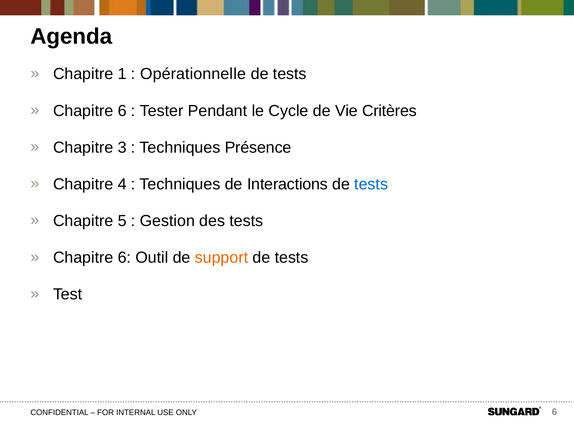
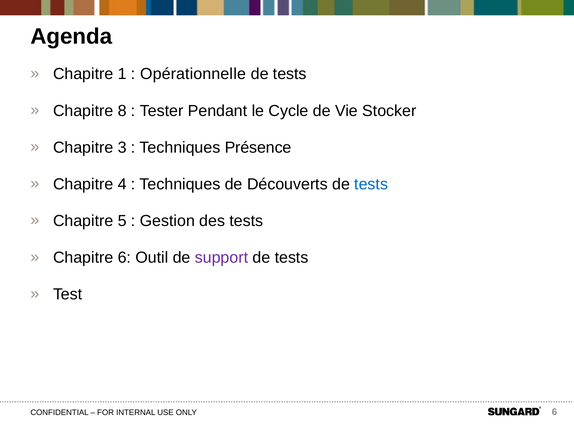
6 at (122, 111): 6 -> 8
Critères: Critères -> Stocker
Interactions: Interactions -> Découverts
support colour: orange -> purple
